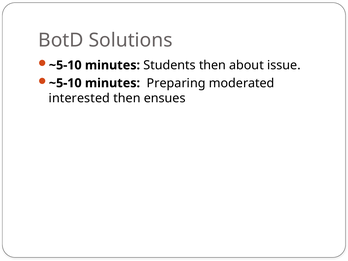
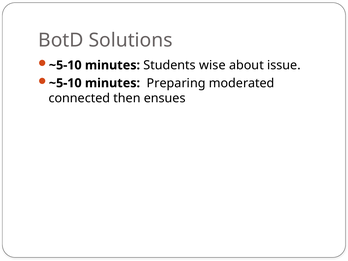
Students then: then -> wise
interested: interested -> connected
